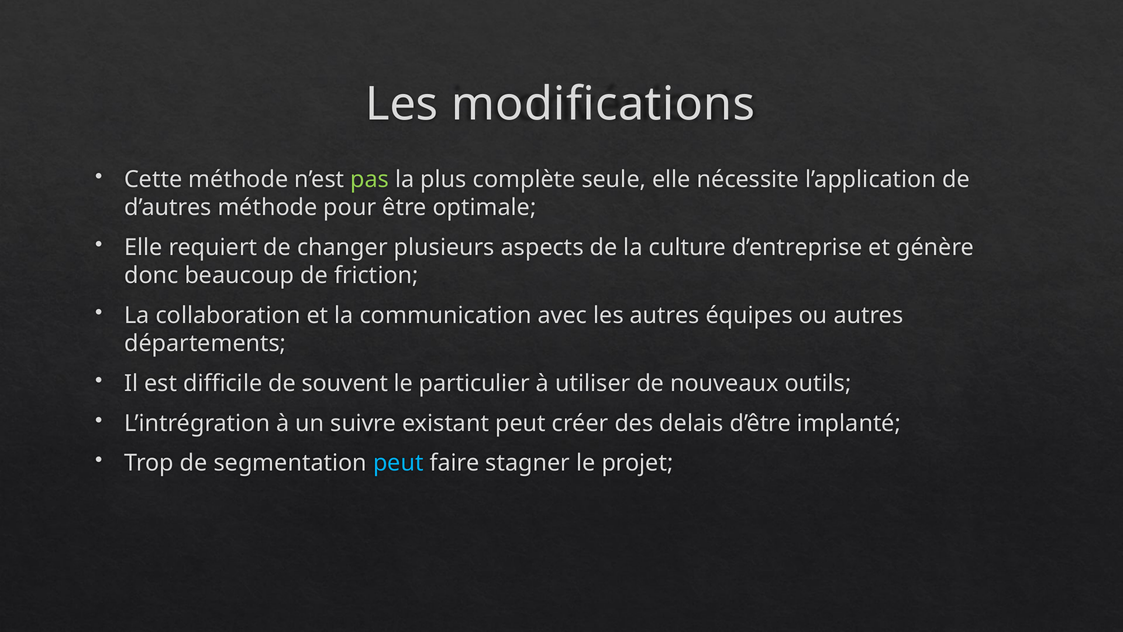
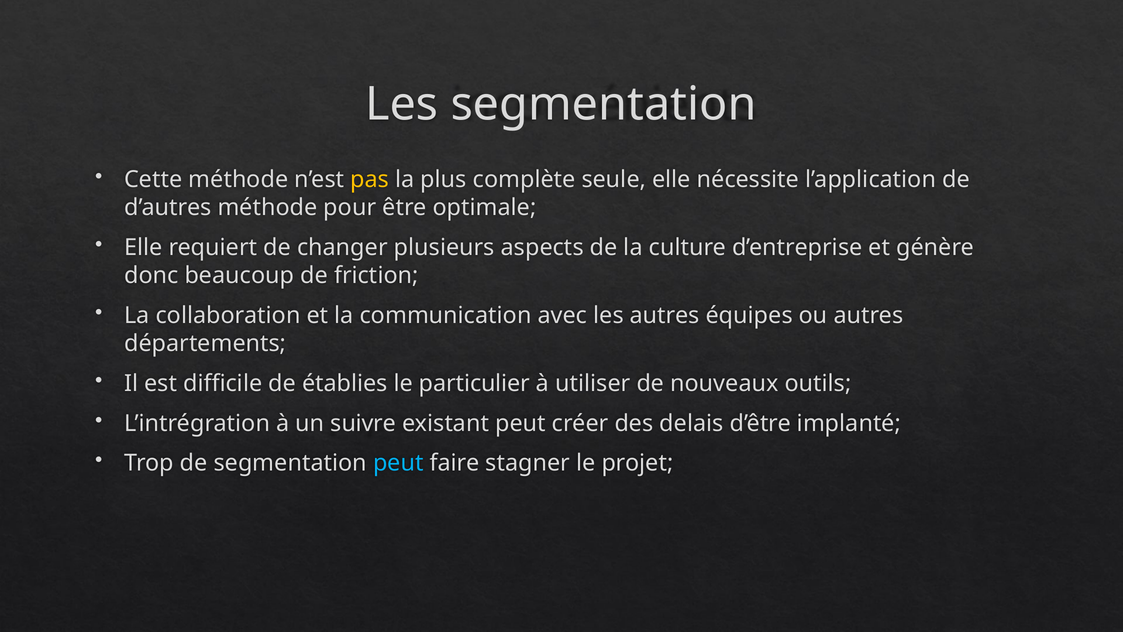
Les modifications: modifications -> segmentation
pas colour: light green -> yellow
souvent: souvent -> établies
